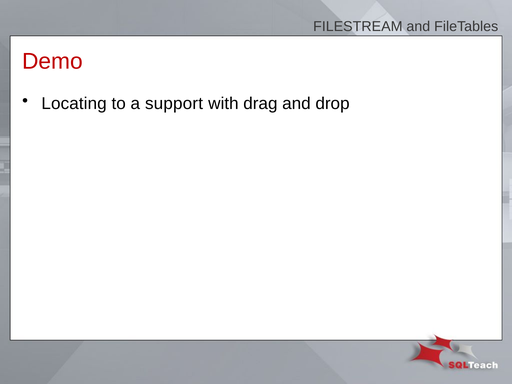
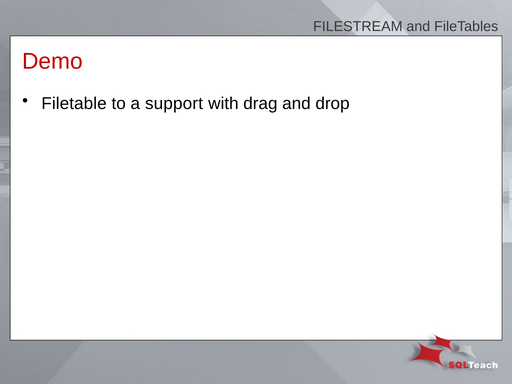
Locating: Locating -> Filetable
